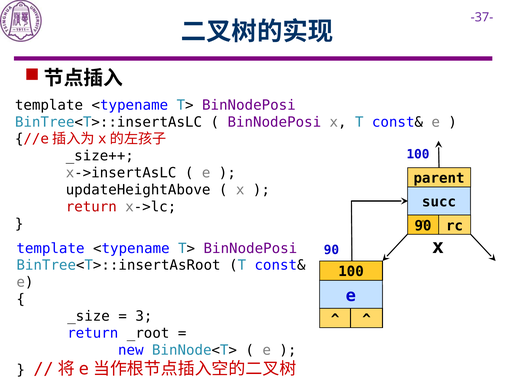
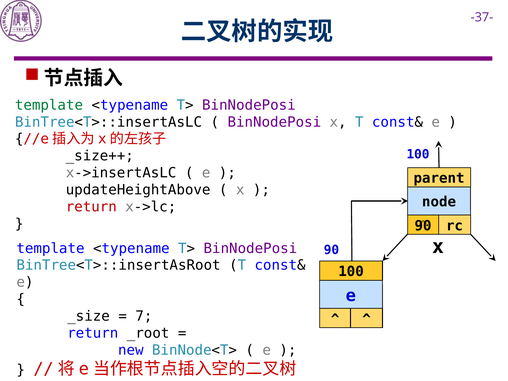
template at (49, 105) colour: black -> green
succ: succ -> node
3: 3 -> 7
